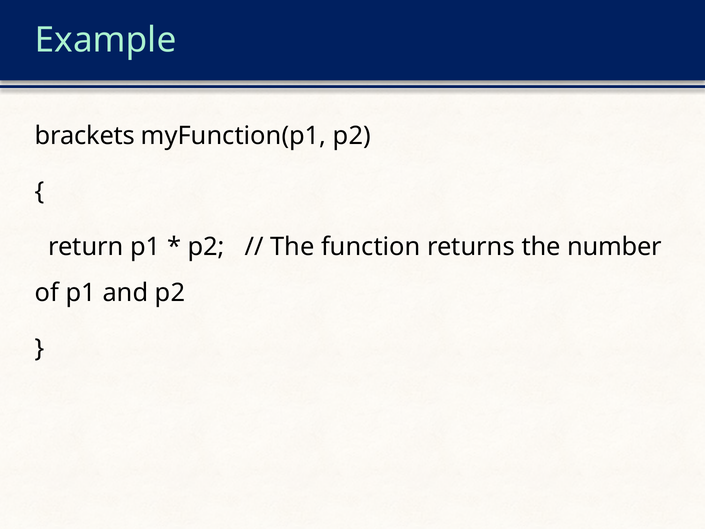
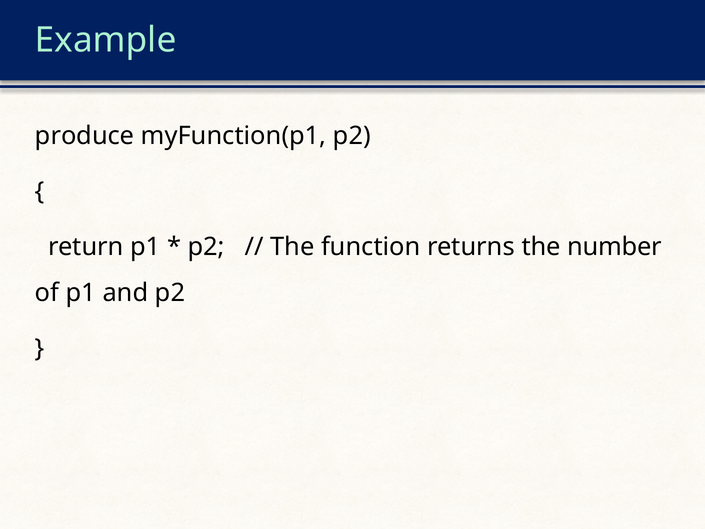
brackets: brackets -> produce
